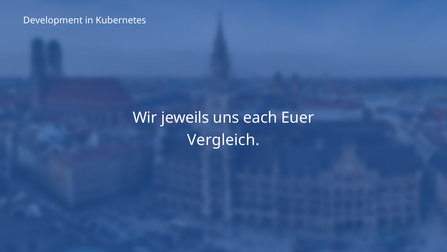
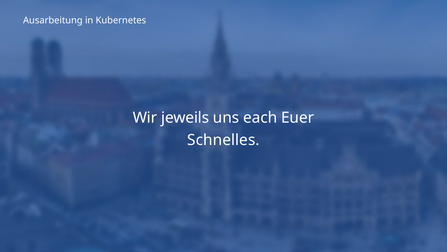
Development: Development -> Ausarbeitung
Vergleich: Vergleich -> Schnelles
